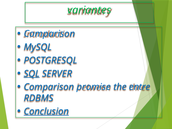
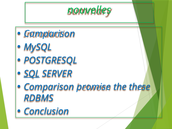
variantes: variantes -> nouvelles
entre: entre -> these
Conclusion underline: present -> none
